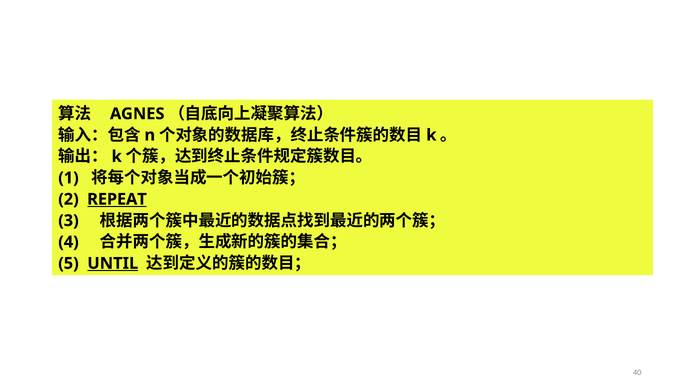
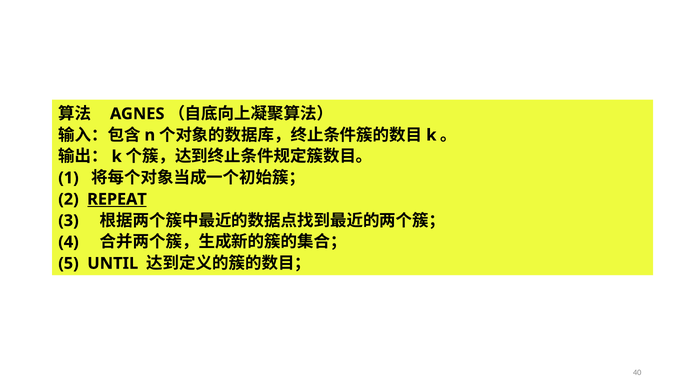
UNTIL underline: present -> none
